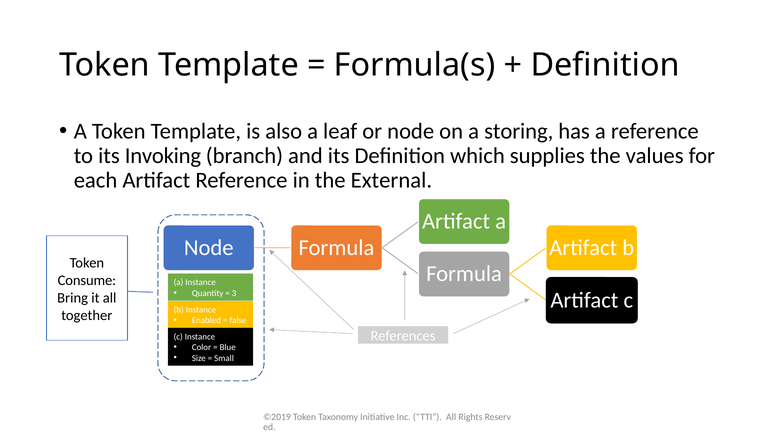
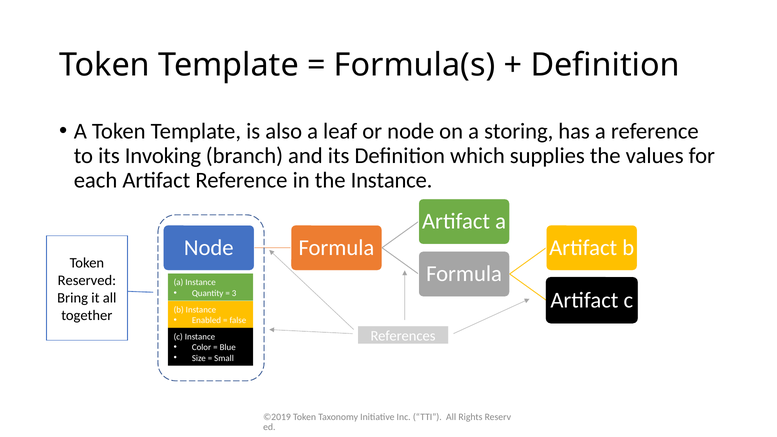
the External: External -> Instance
Consume: Consume -> Reserved
